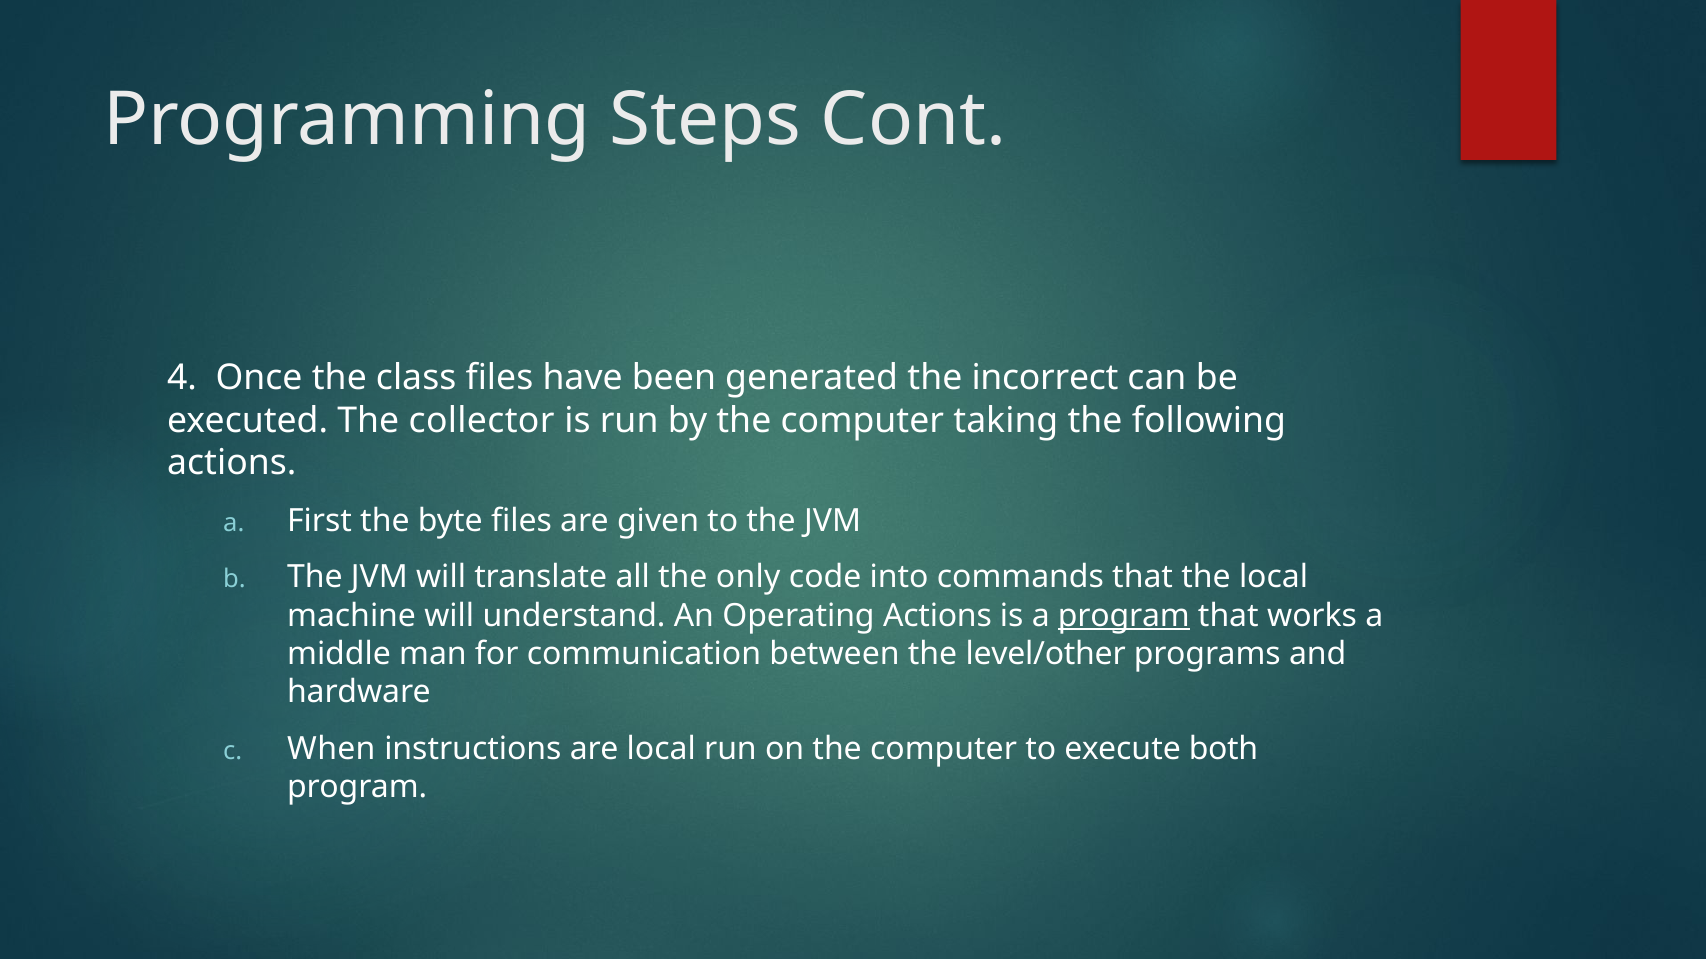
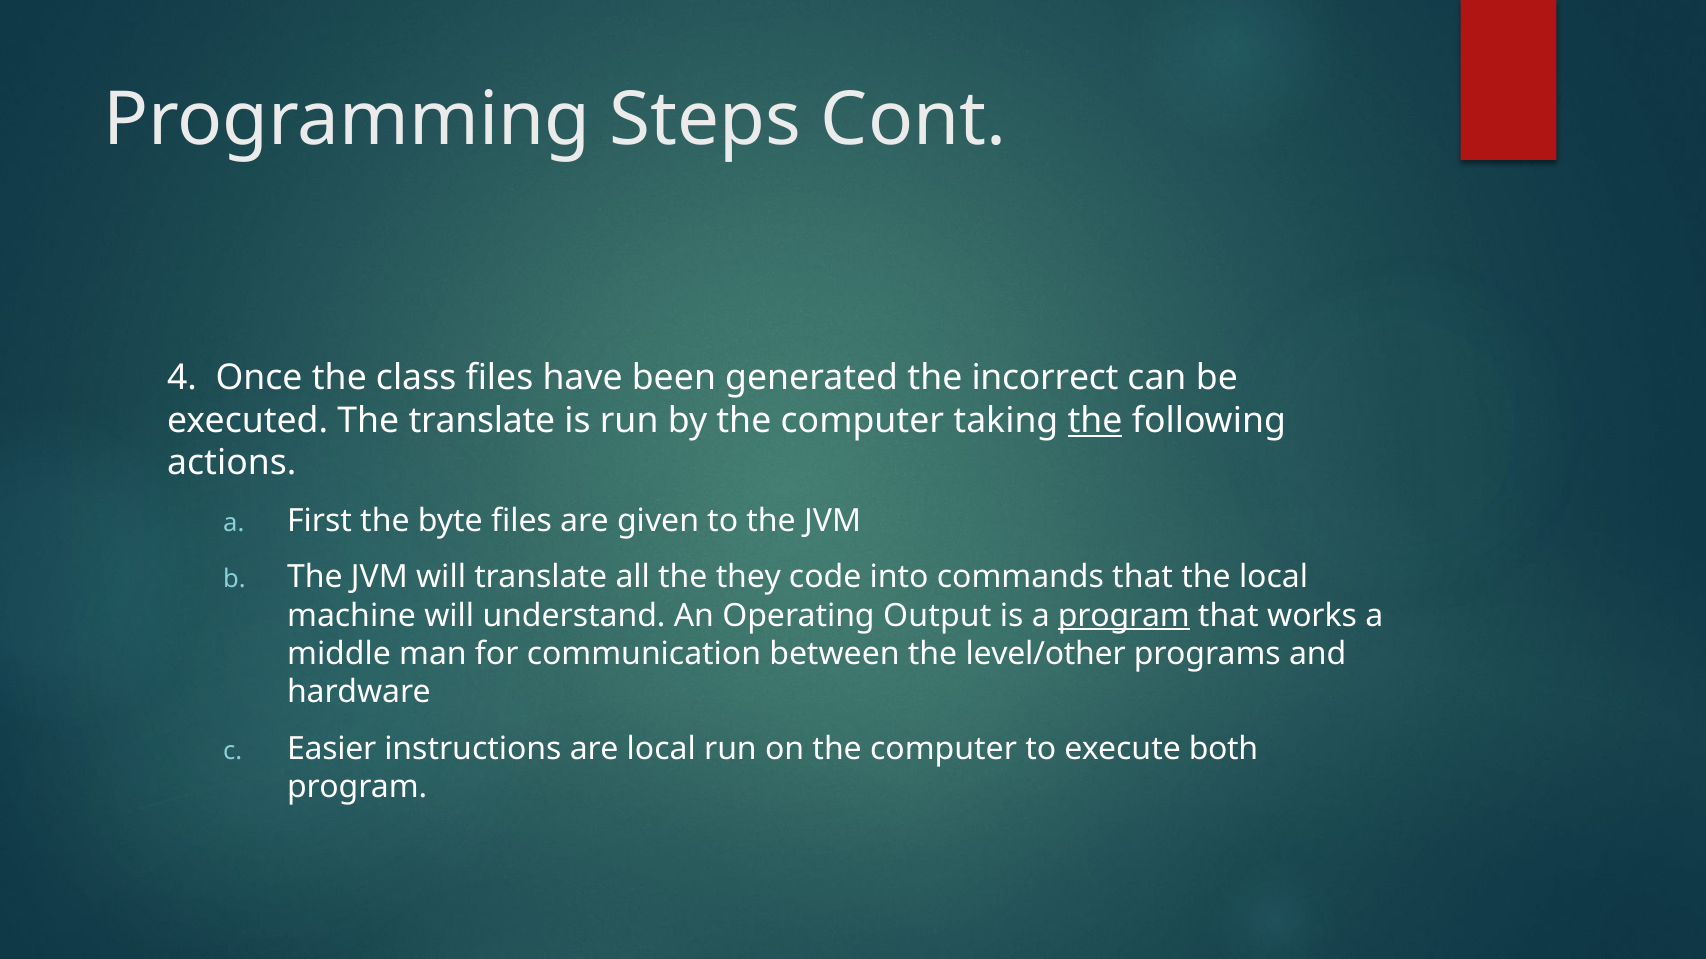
The collector: collector -> translate
the at (1095, 421) underline: none -> present
only: only -> they
Operating Actions: Actions -> Output
When: When -> Easier
